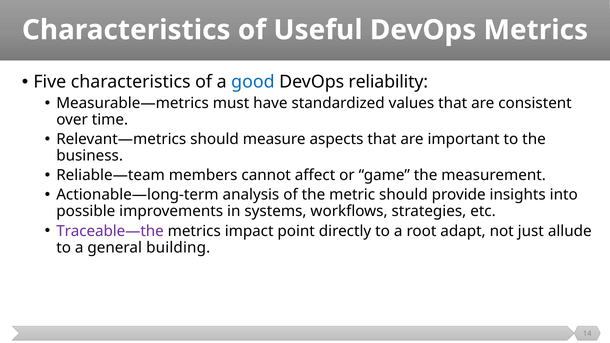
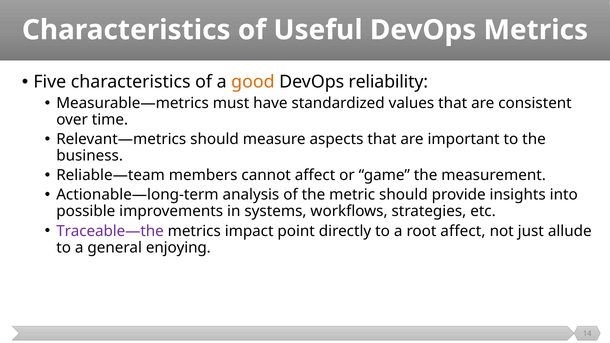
good colour: blue -> orange
root adapt: adapt -> affect
building: building -> enjoying
